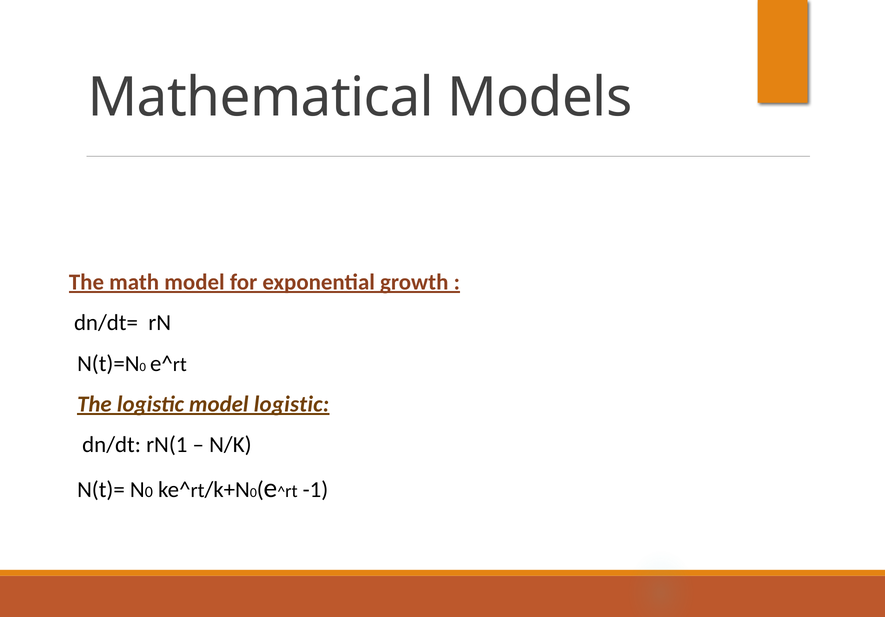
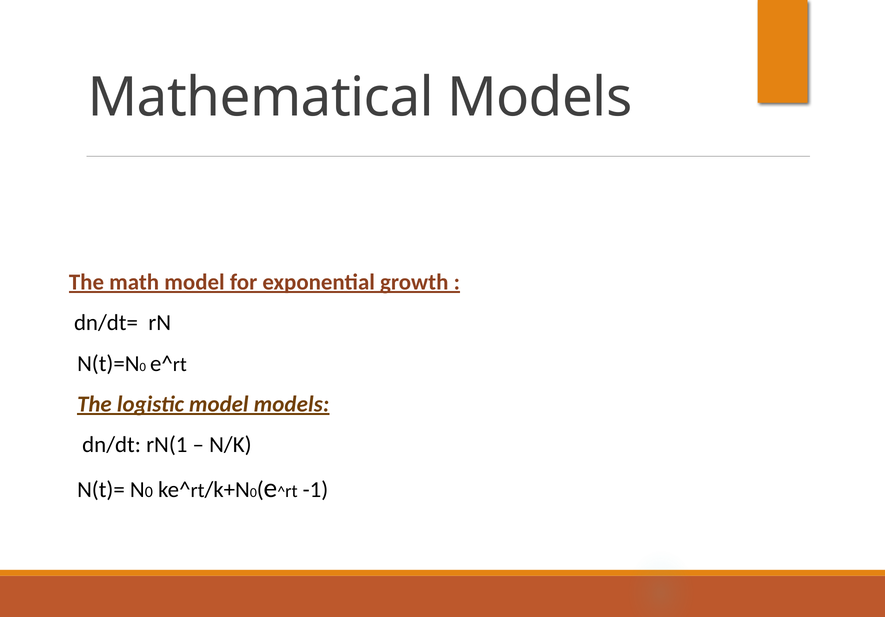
model logistic: logistic -> models
